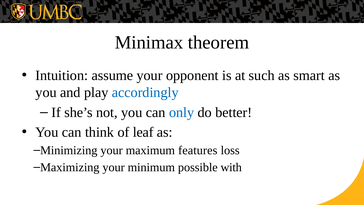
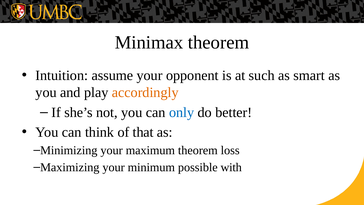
accordingly colour: blue -> orange
leaf: leaf -> that
maximum features: features -> theorem
